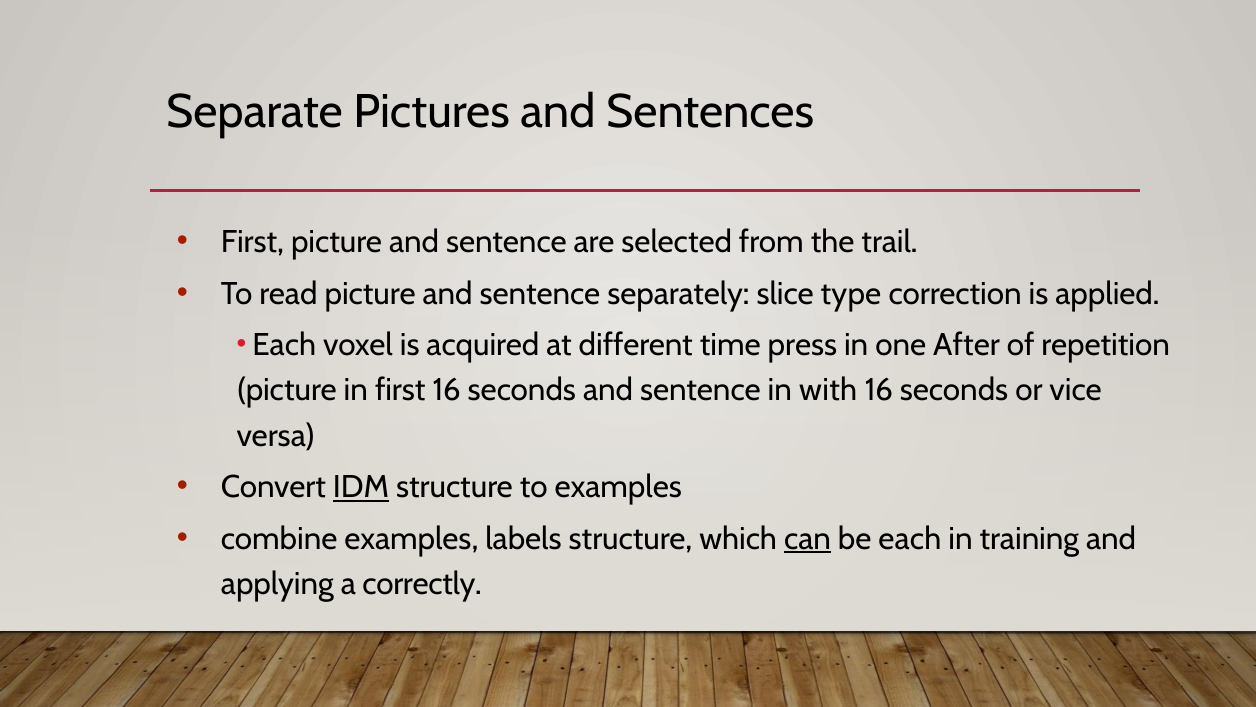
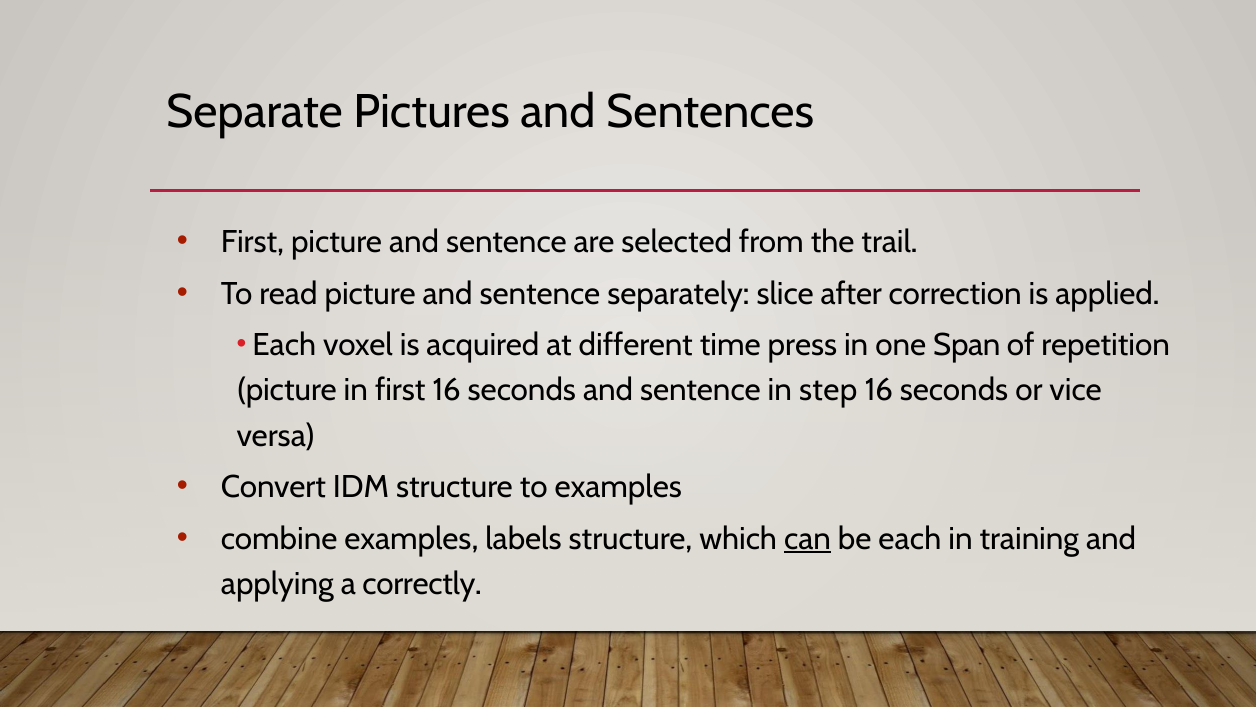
type: type -> after
After: After -> Span
with: with -> step
IDM underline: present -> none
